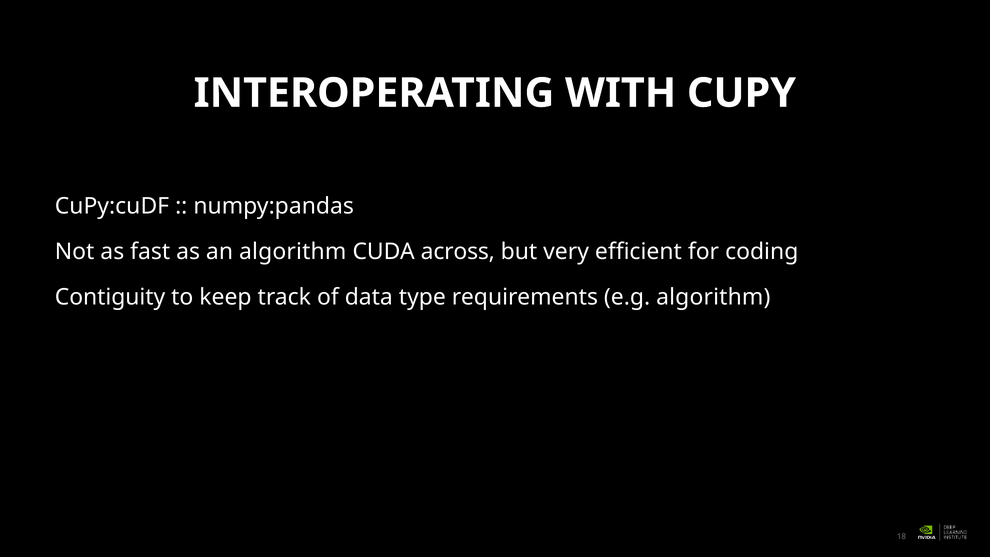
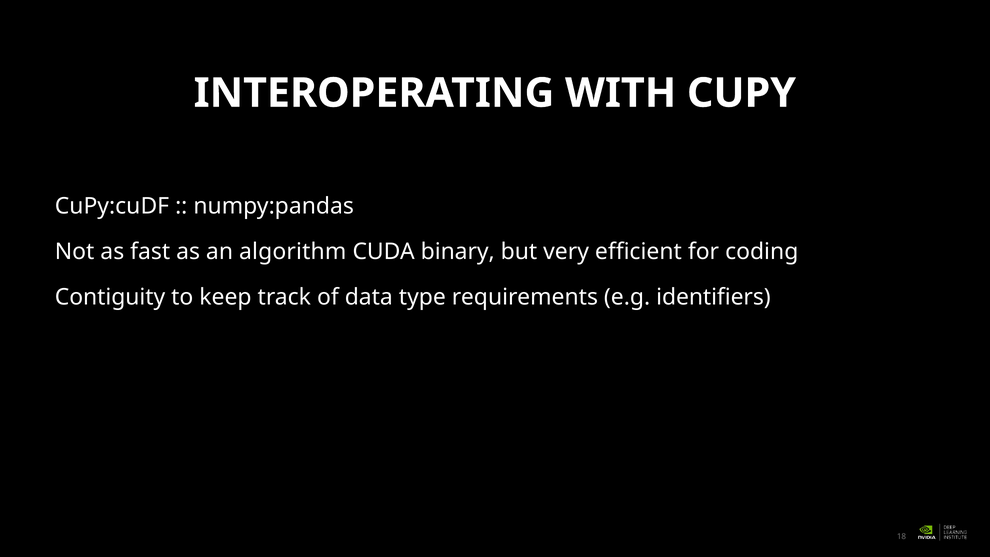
across: across -> binary
e.g algorithm: algorithm -> identifiers
